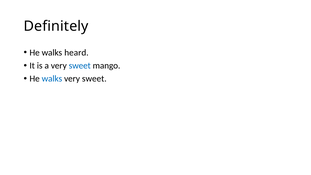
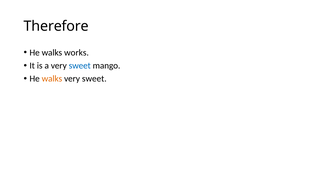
Definitely: Definitely -> Therefore
heard: heard -> works
walks at (52, 79) colour: blue -> orange
